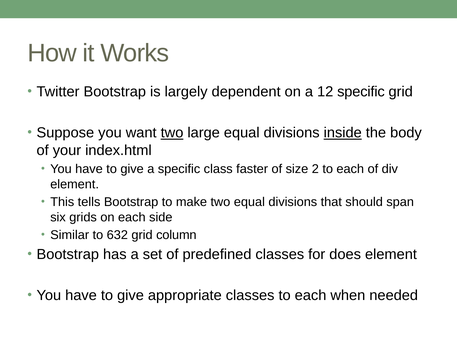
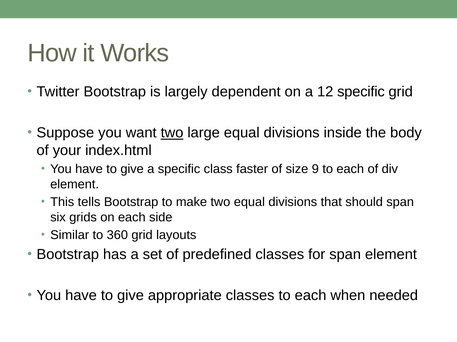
inside underline: present -> none
2: 2 -> 9
632: 632 -> 360
column: column -> layouts
for does: does -> span
